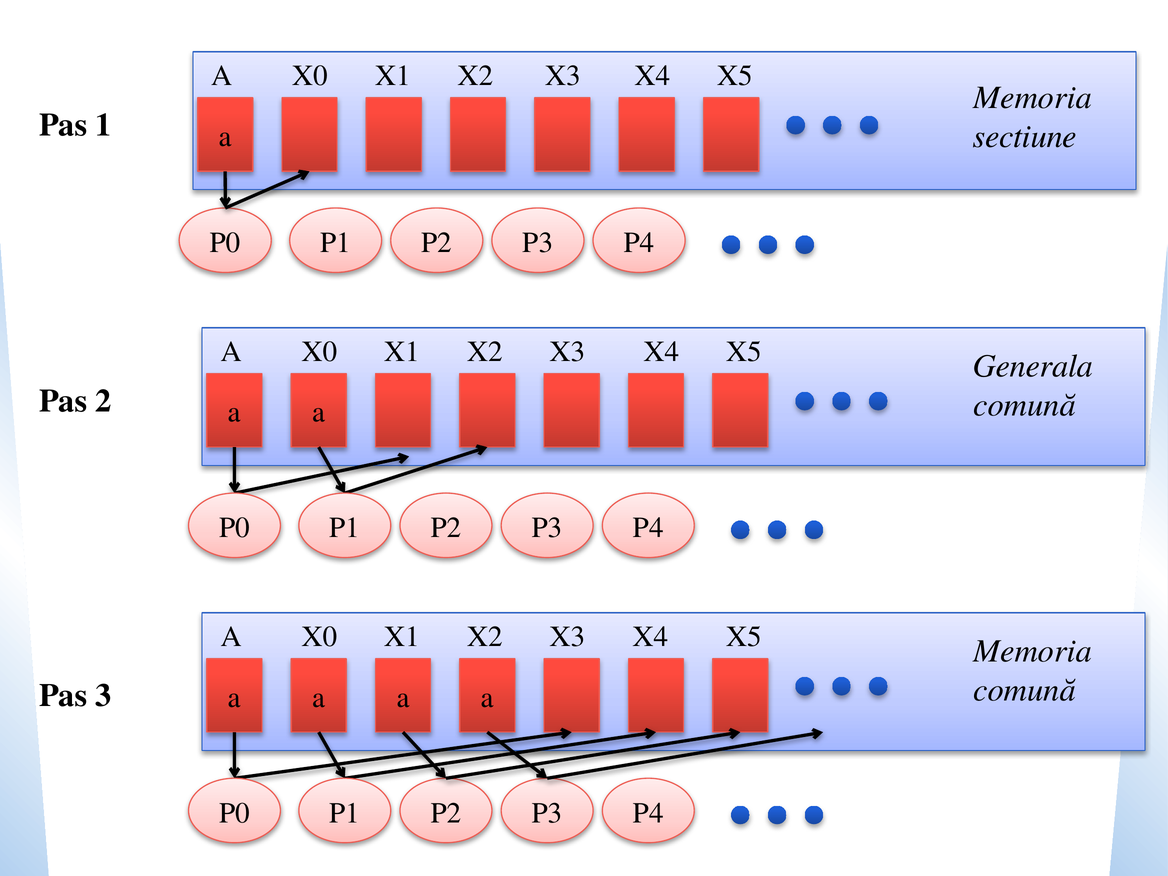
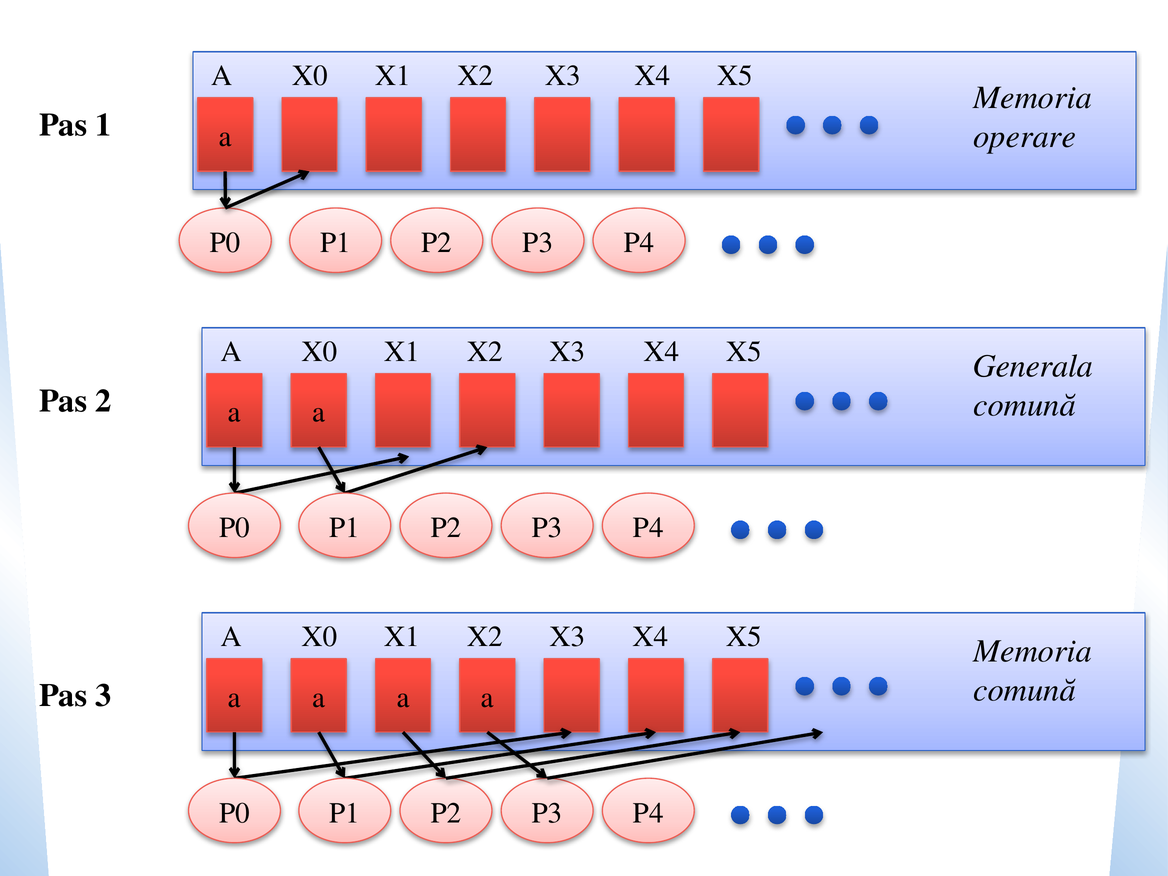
sectiune: sectiune -> operare
